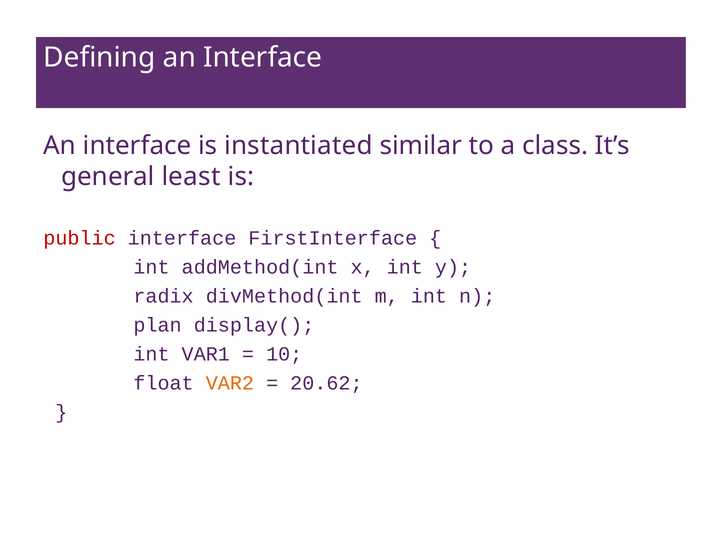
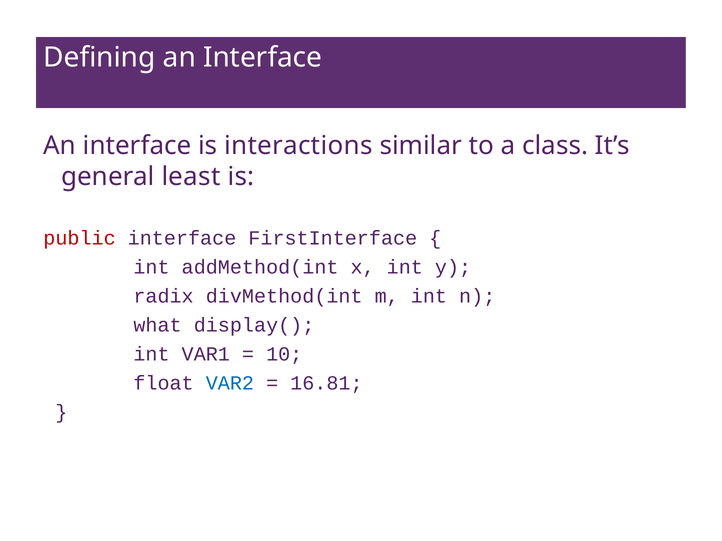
instantiated: instantiated -> interactions
plan: plan -> what
VAR2 colour: orange -> blue
20.62: 20.62 -> 16.81
